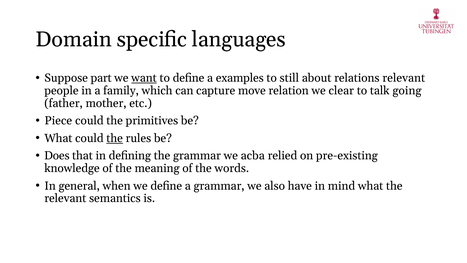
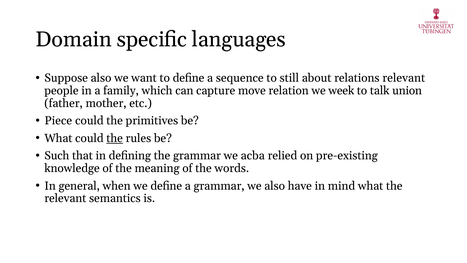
Suppose part: part -> also
want underline: present -> none
examples: examples -> sequence
clear: clear -> week
going: going -> union
Does: Does -> Such
